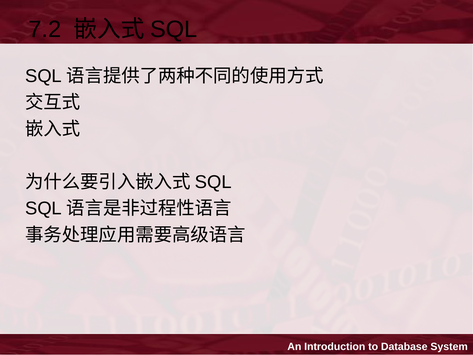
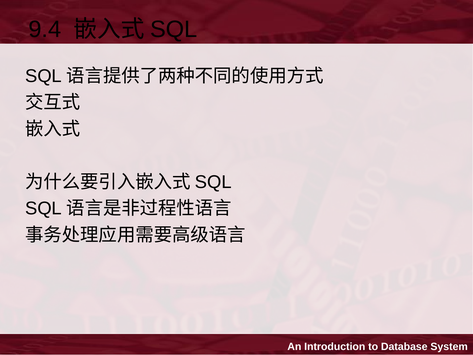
7.2: 7.2 -> 9.4
